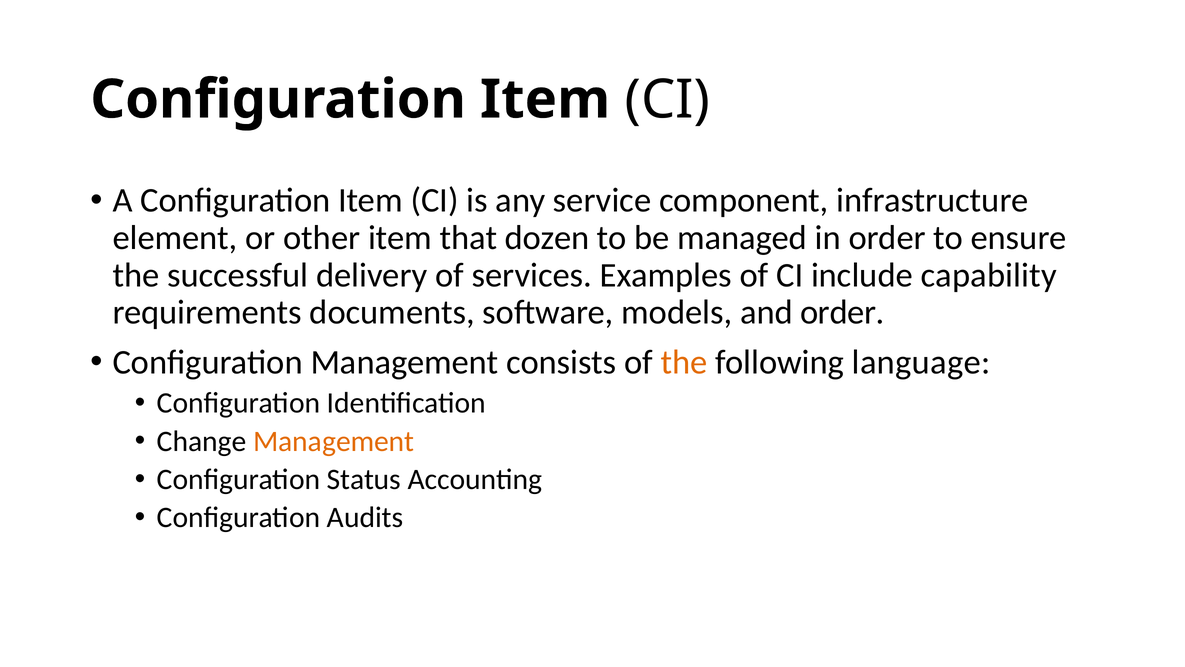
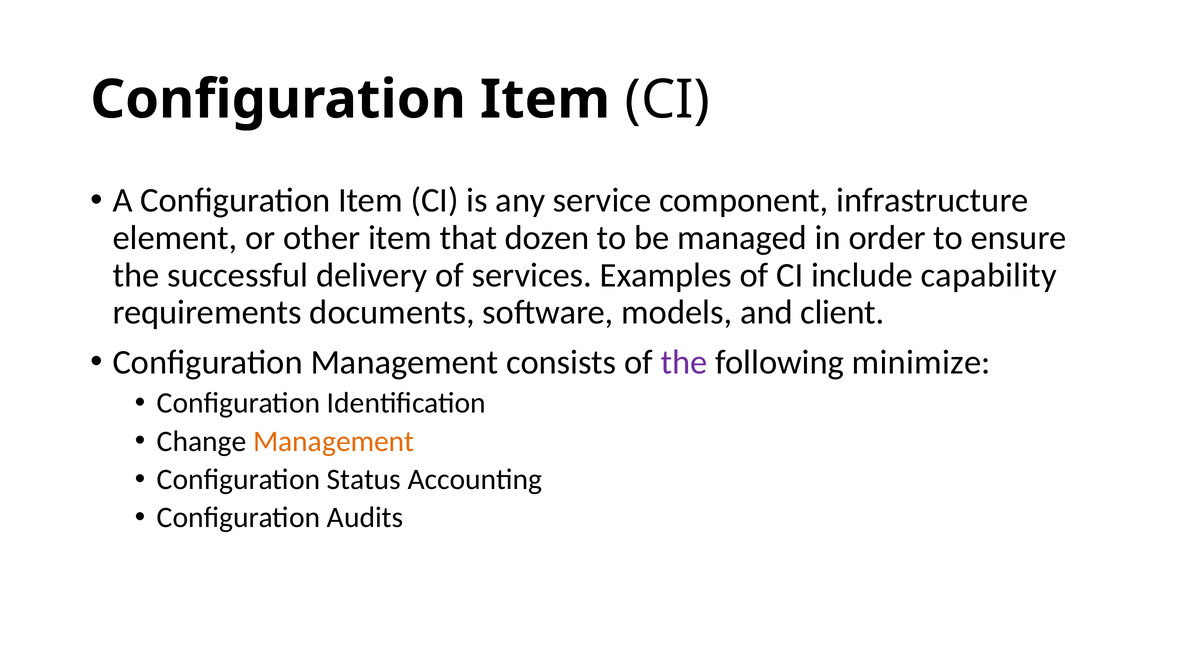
and order: order -> client
the at (684, 362) colour: orange -> purple
language: language -> minimize
